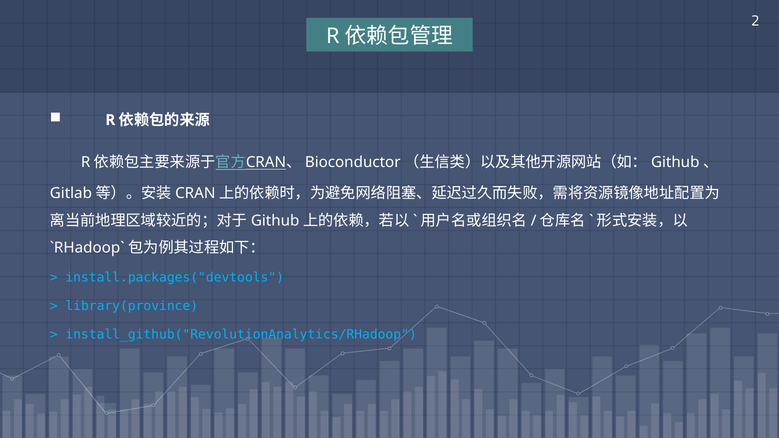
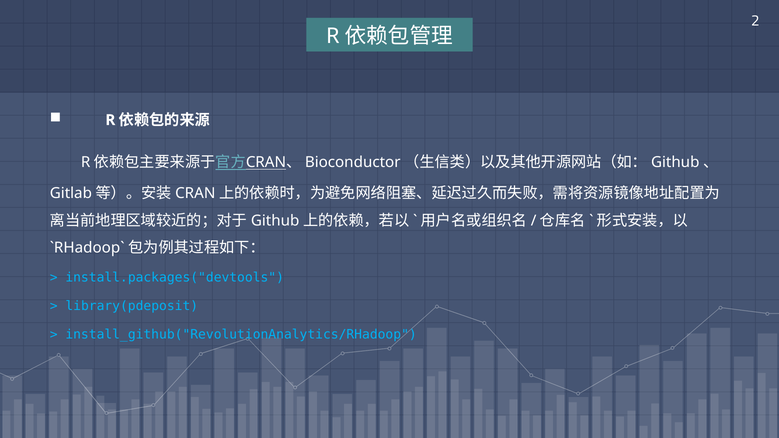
library(province: library(province -> library(pdeposit
